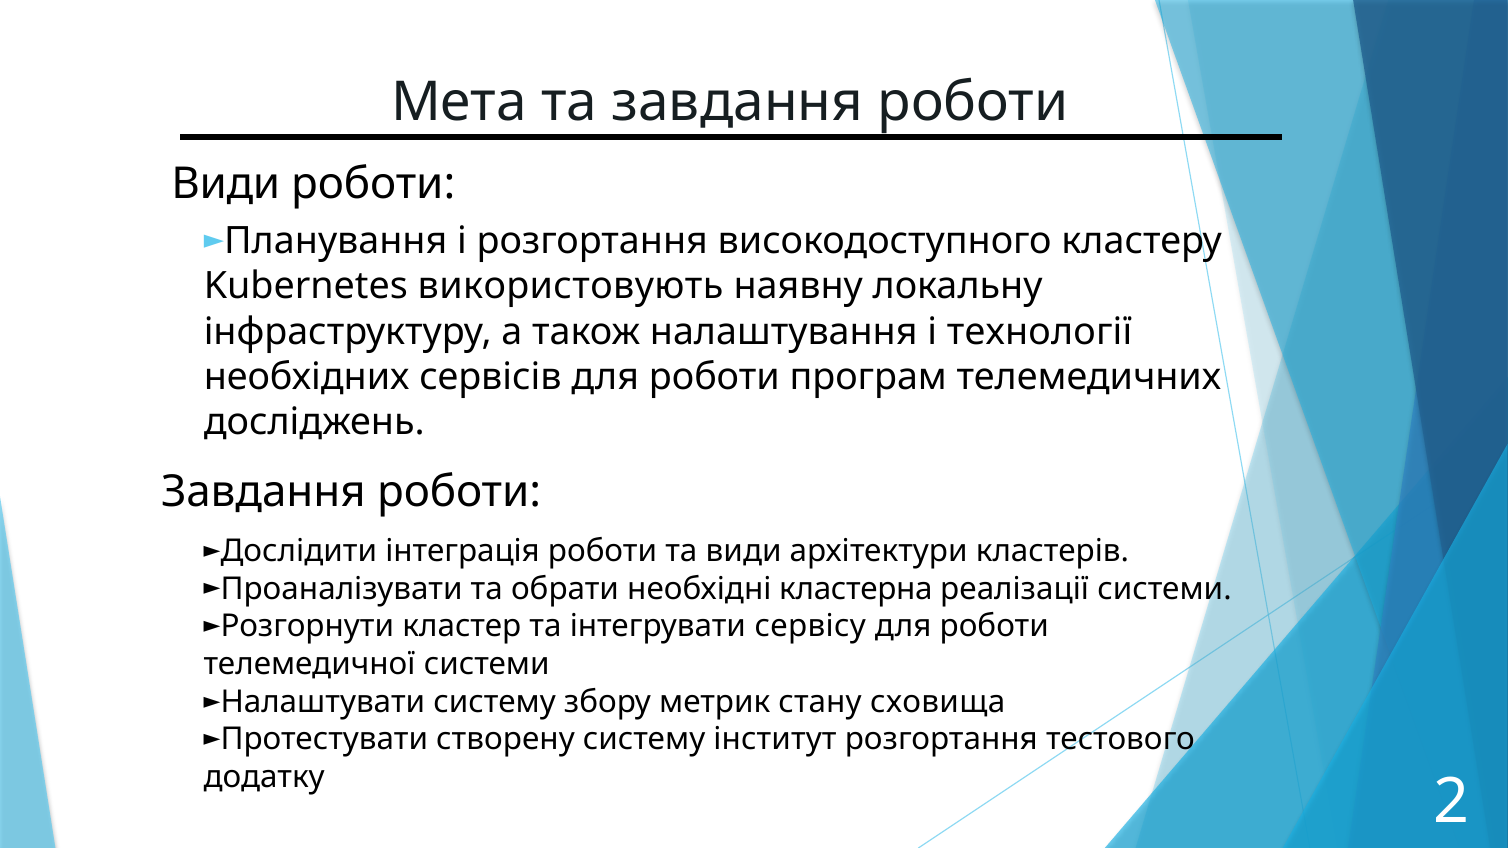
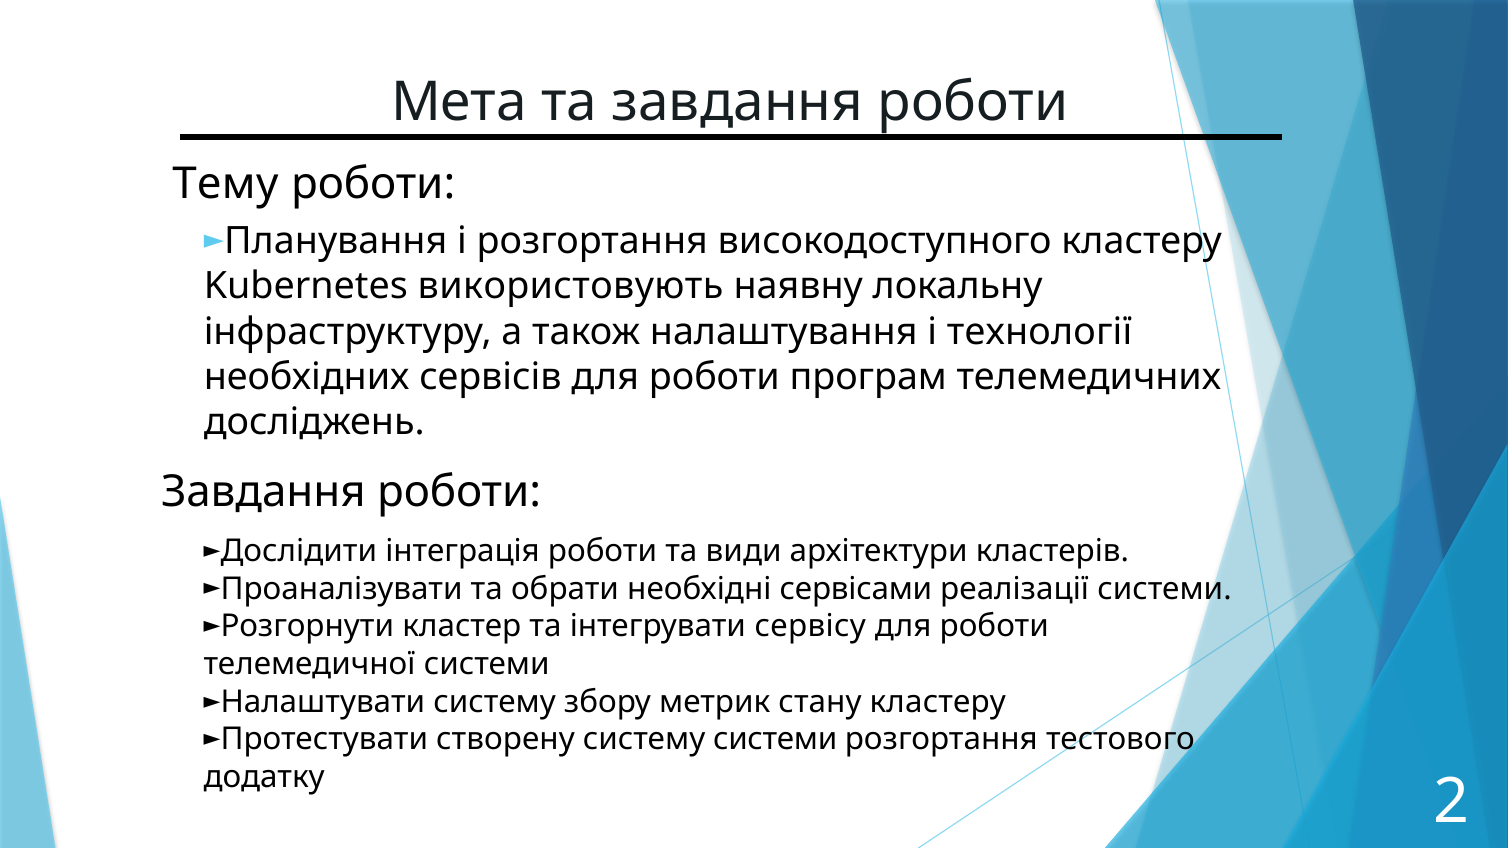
Види at (226, 184): Види -> Тему
кластерна: кластерна -> сервісами
стану сховища: сховища -> кластеру
систему інститут: інститут -> системи
